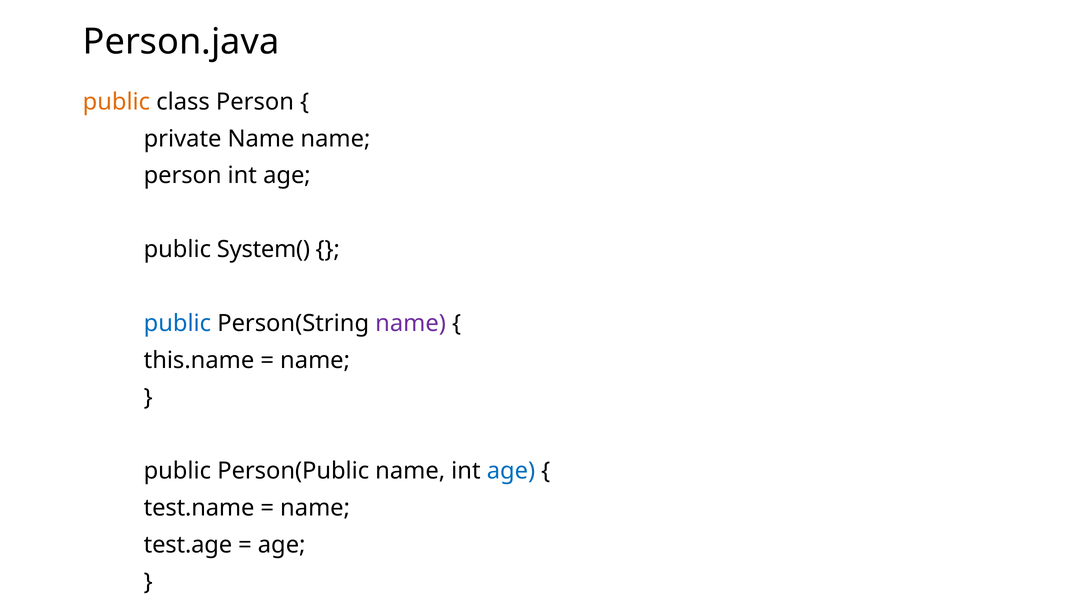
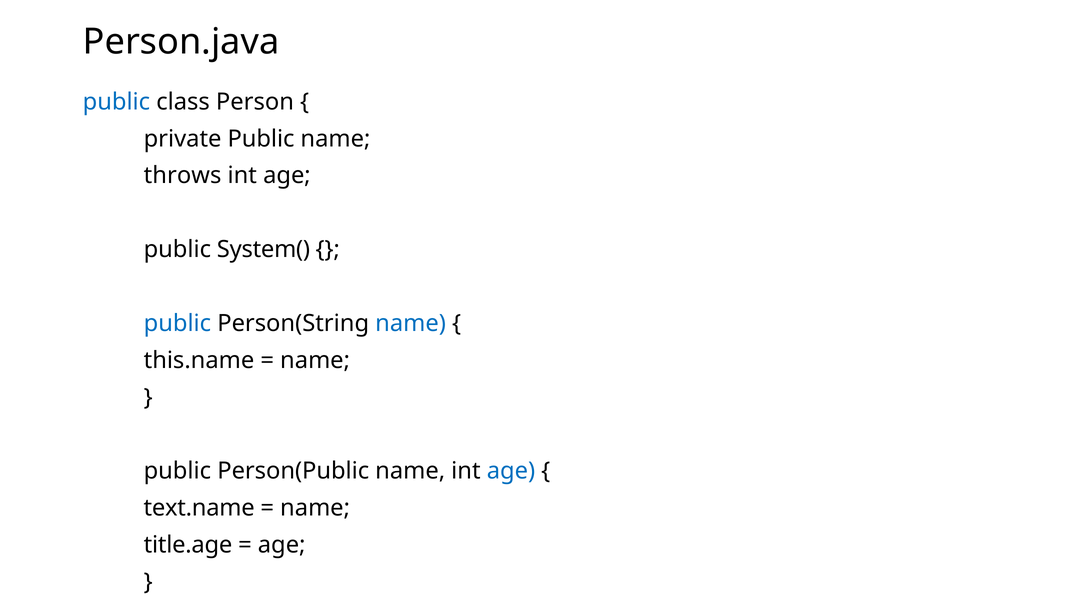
public at (116, 102) colour: orange -> blue
private Name: Name -> Public
person at (183, 176): person -> throws
name at (411, 323) colour: purple -> blue
test.name: test.name -> text.name
test.age: test.age -> title.age
